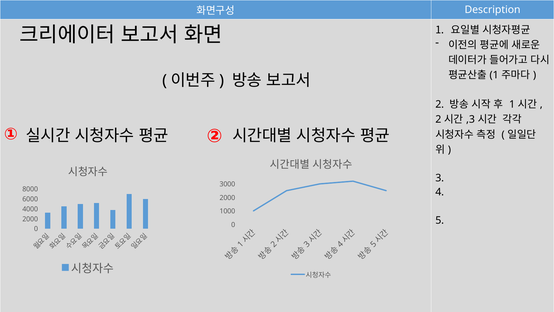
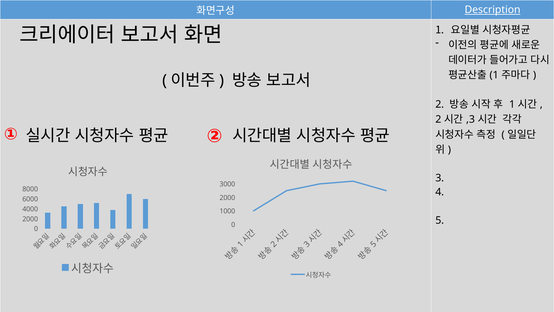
Description underline: none -> present
